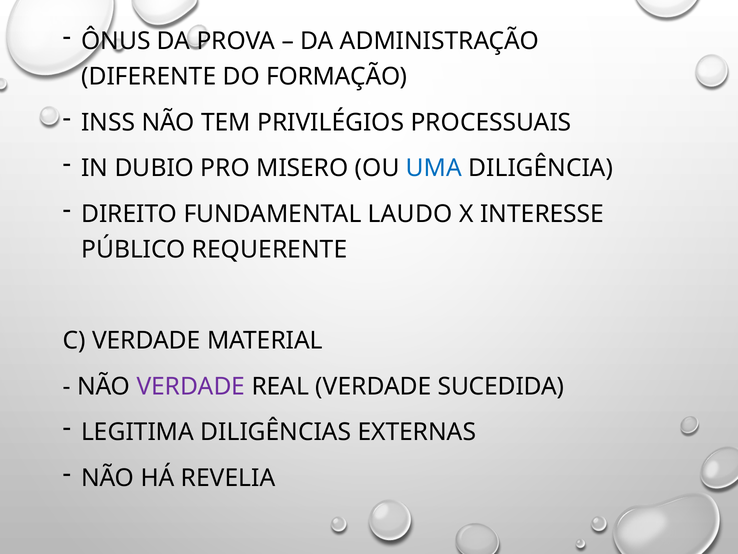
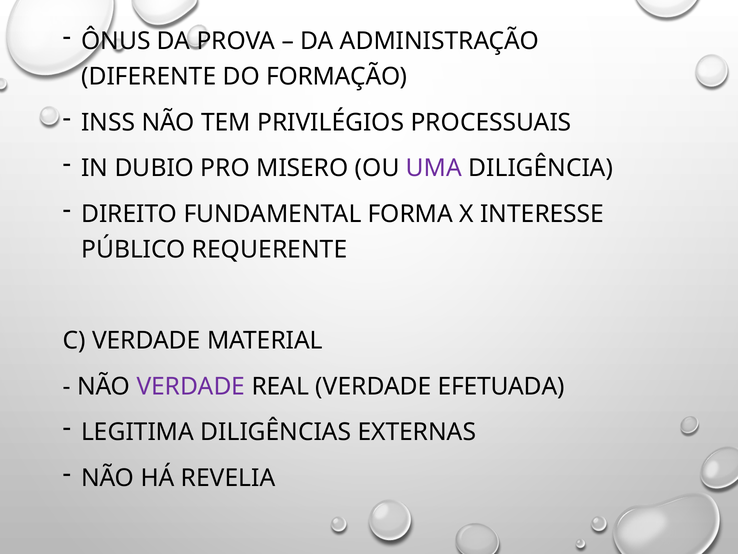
UMA colour: blue -> purple
LAUDO: LAUDO -> FORMA
SUCEDIDA: SUCEDIDA -> EFETUADA
